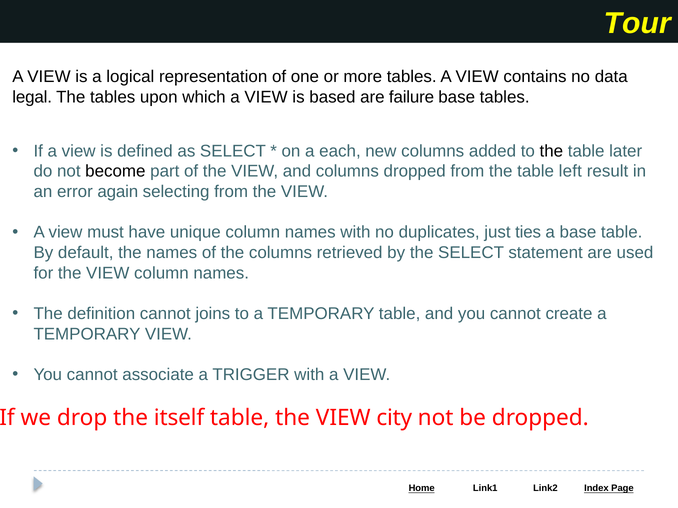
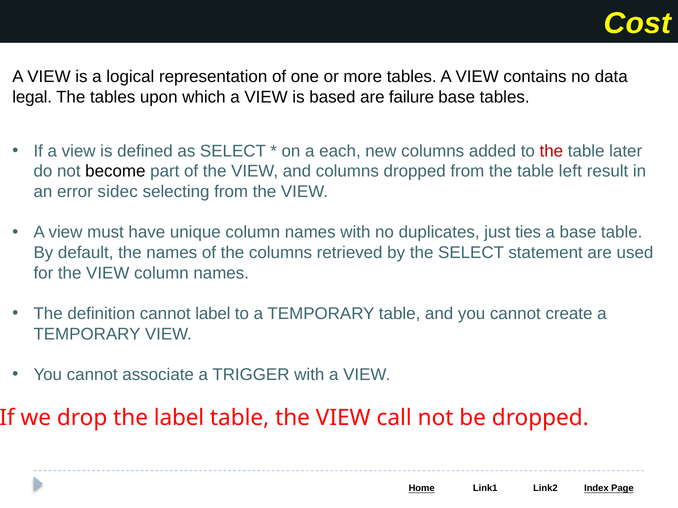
Tour: Tour -> Cost
the at (551, 151) colour: black -> red
again: again -> sidec
cannot joins: joins -> label
the itself: itself -> label
city: city -> call
